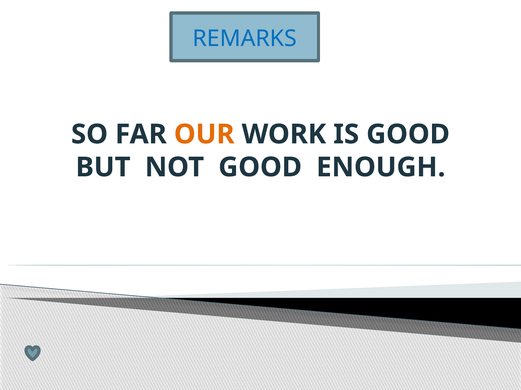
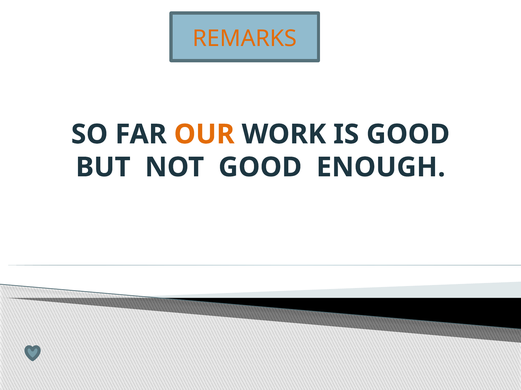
REMARKS colour: blue -> orange
